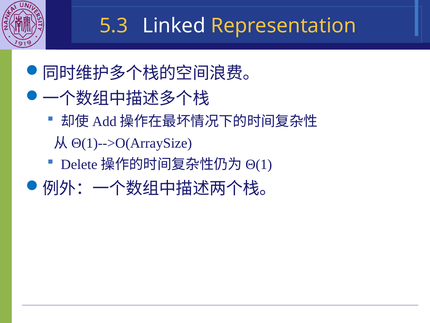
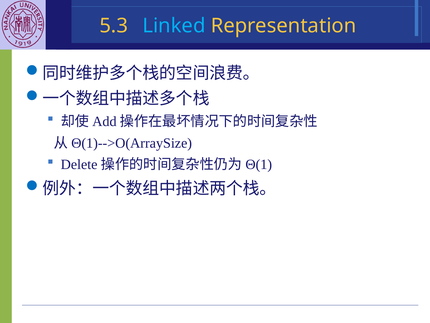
Linked colour: white -> light blue
